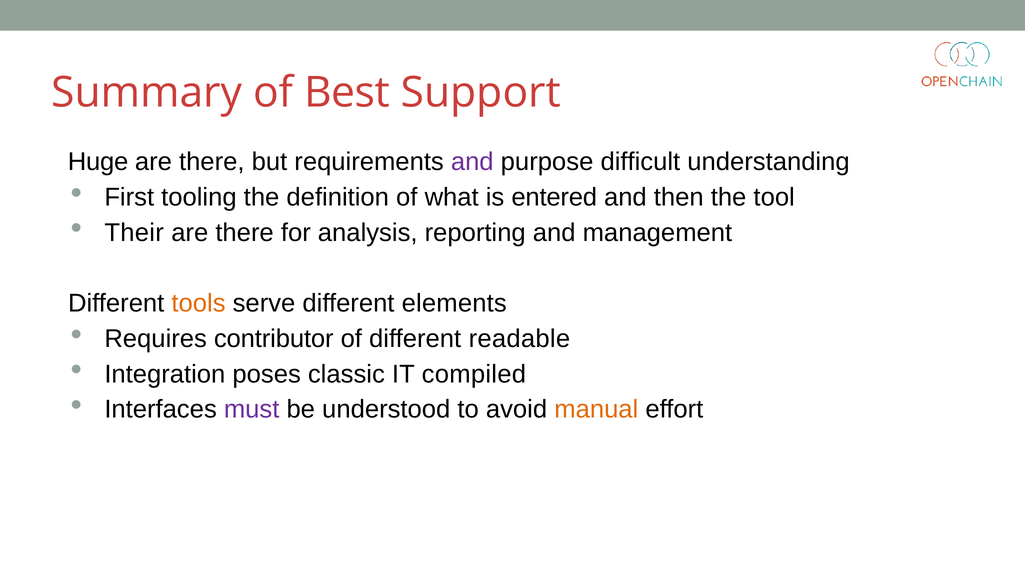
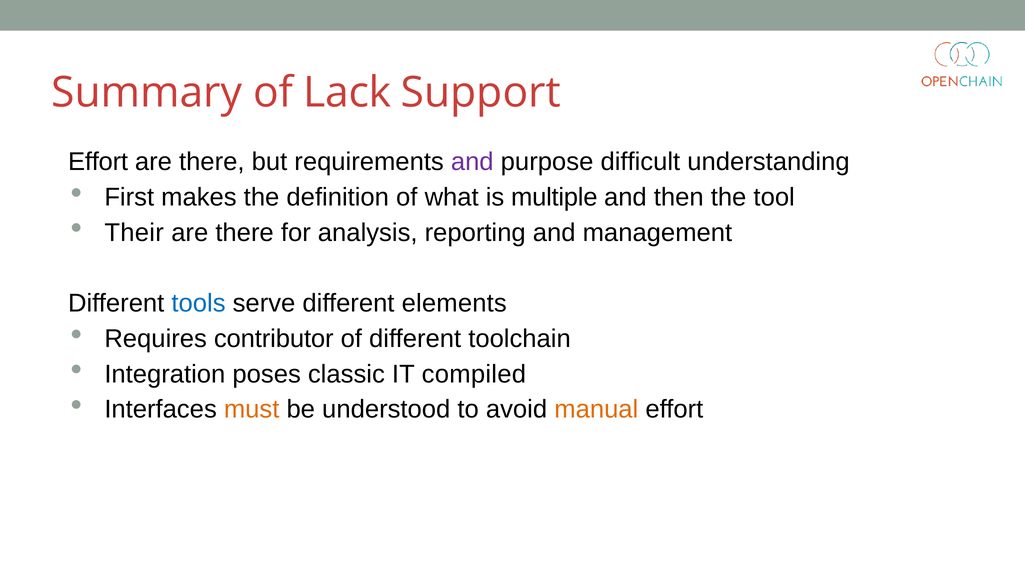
Best: Best -> Lack
Huge at (98, 162): Huge -> Effort
tooling: tooling -> makes
entered: entered -> multiple
tools colour: orange -> blue
readable: readable -> toolchain
must colour: purple -> orange
